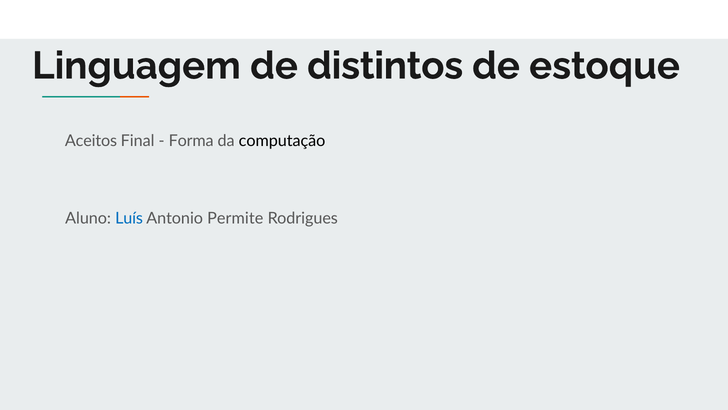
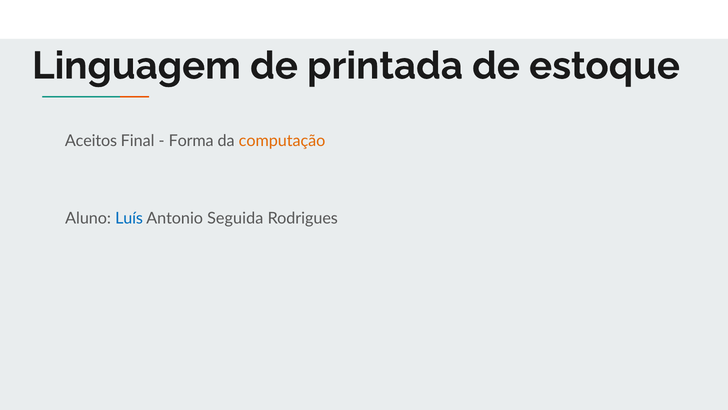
distintos: distintos -> printada
computação colour: black -> orange
Permite: Permite -> Seguida
